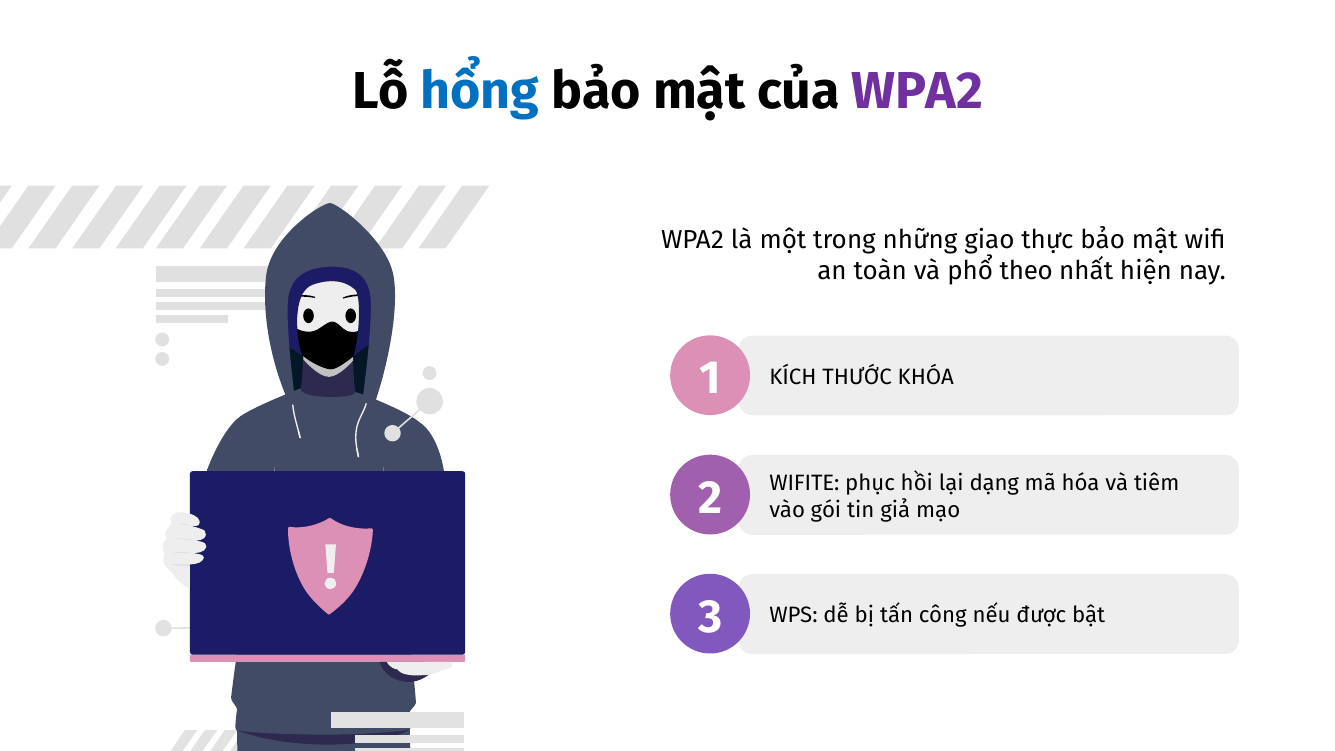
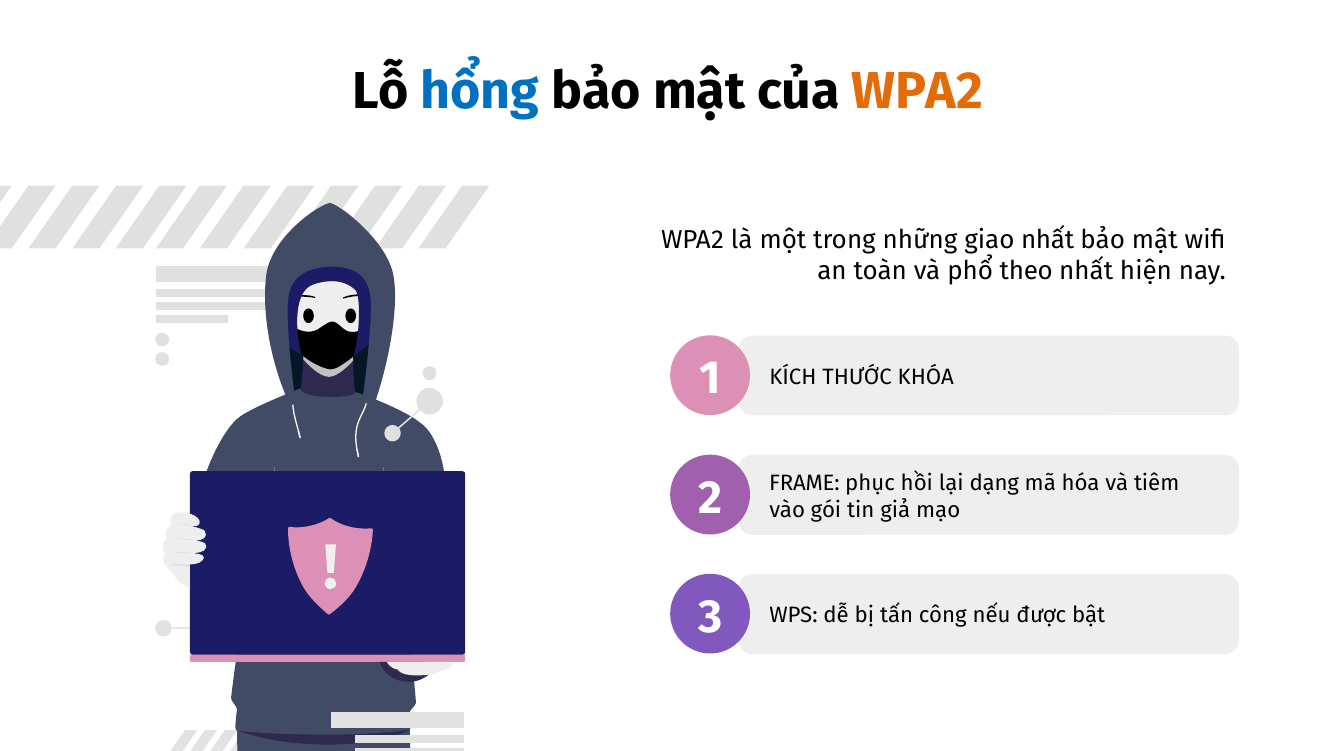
WPA2 at (917, 91) colour: purple -> orange
giao thực: thực -> nhất
WIFITE: WIFITE -> FRAME
